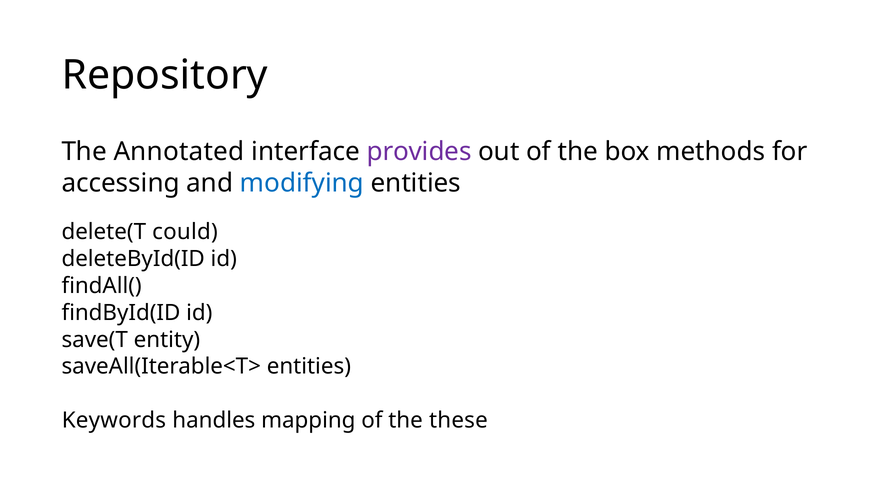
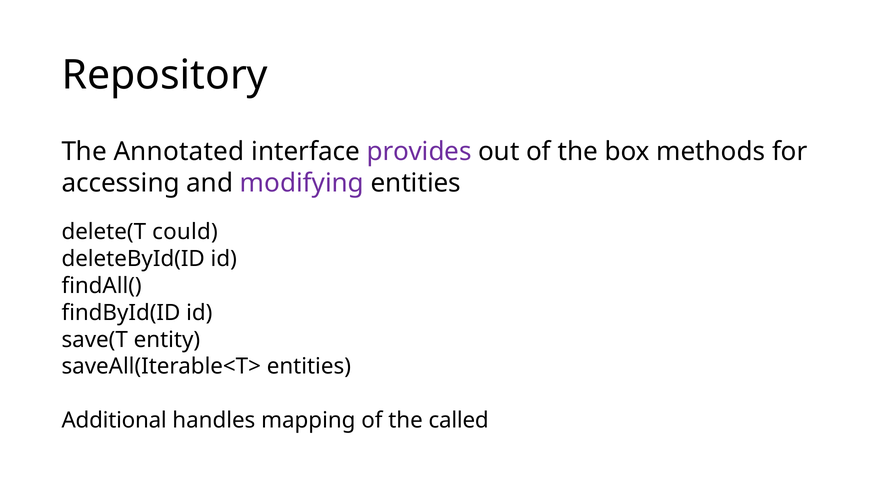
modifying colour: blue -> purple
Keywords: Keywords -> Additional
these: these -> called
